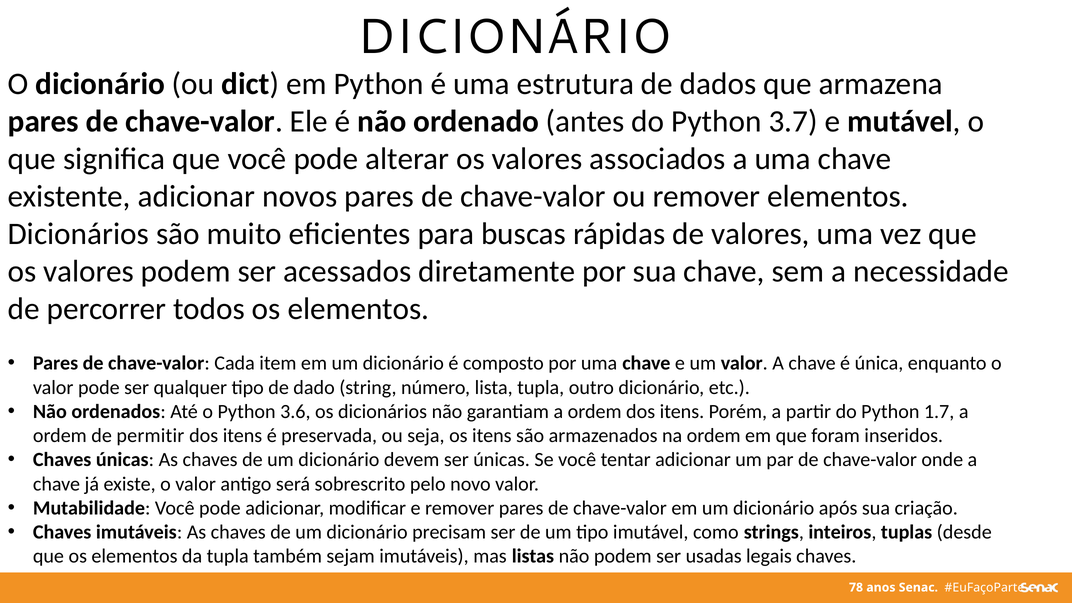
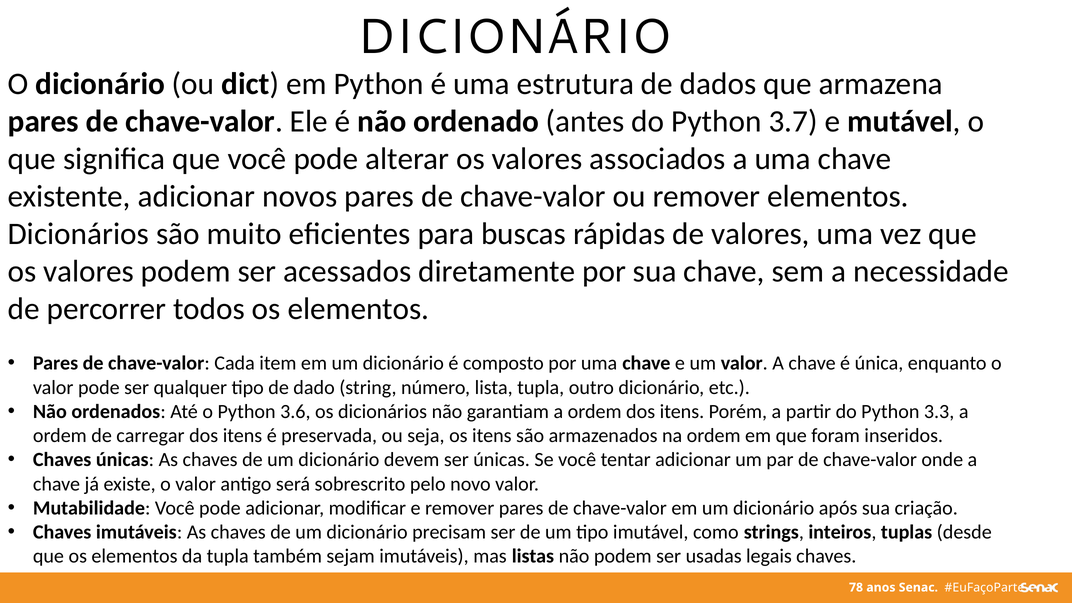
1.7: 1.7 -> 3.3
permitir: permitir -> carregar
